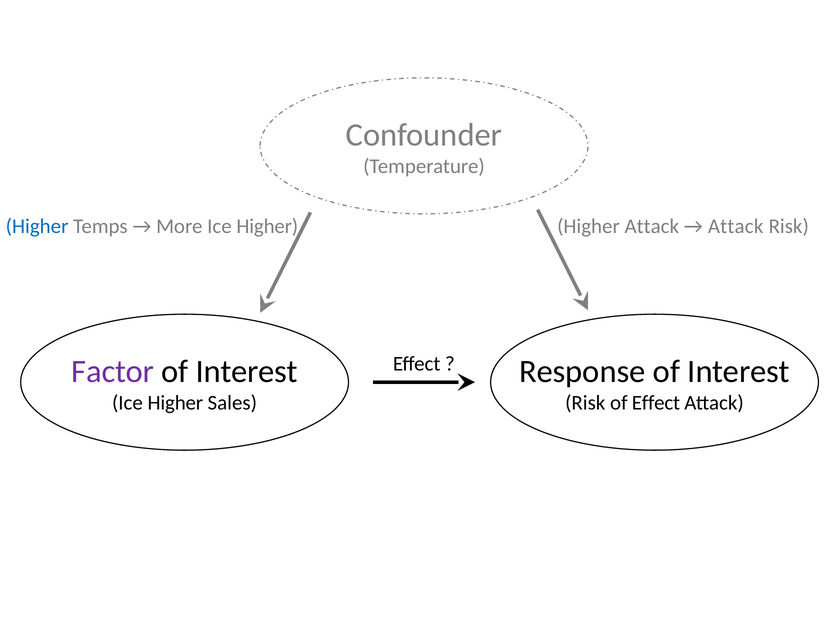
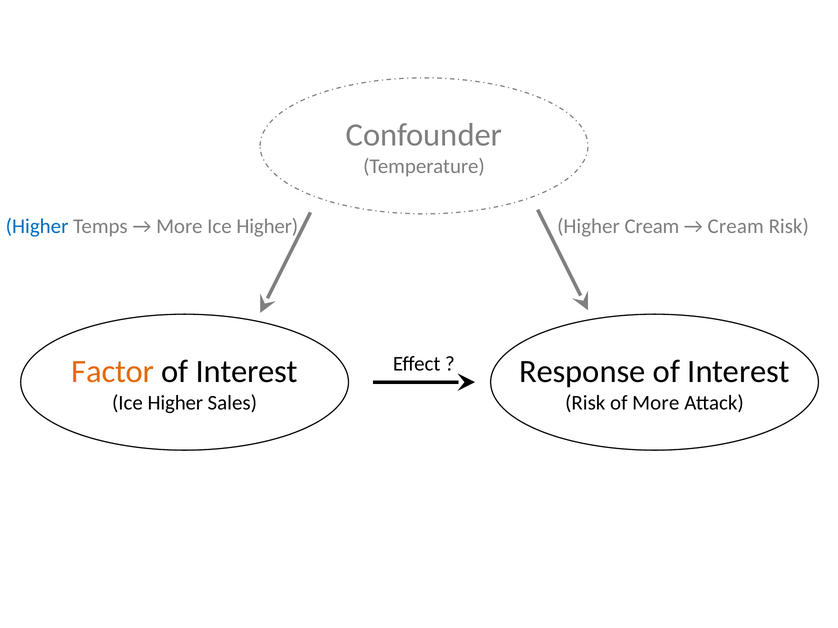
Higher Attack: Attack -> Cream
Attack at (736, 227): Attack -> Cream
Factor colour: purple -> orange
of Effect: Effect -> More
